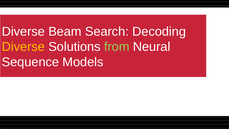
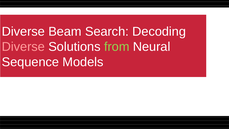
Diverse at (23, 47) colour: yellow -> pink
